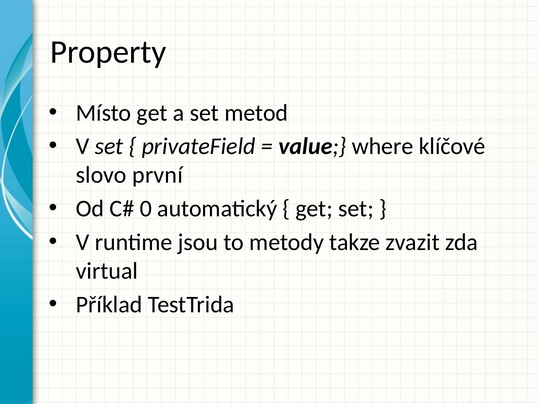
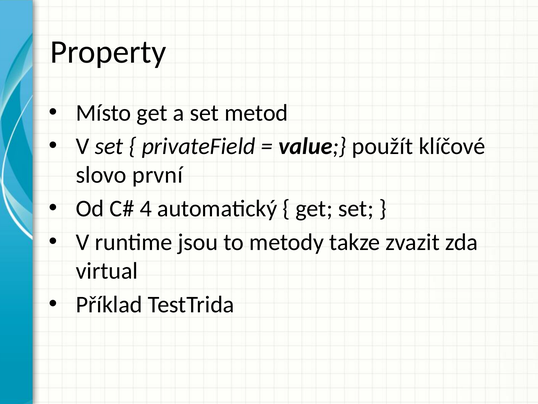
where: where -> použít
0: 0 -> 4
